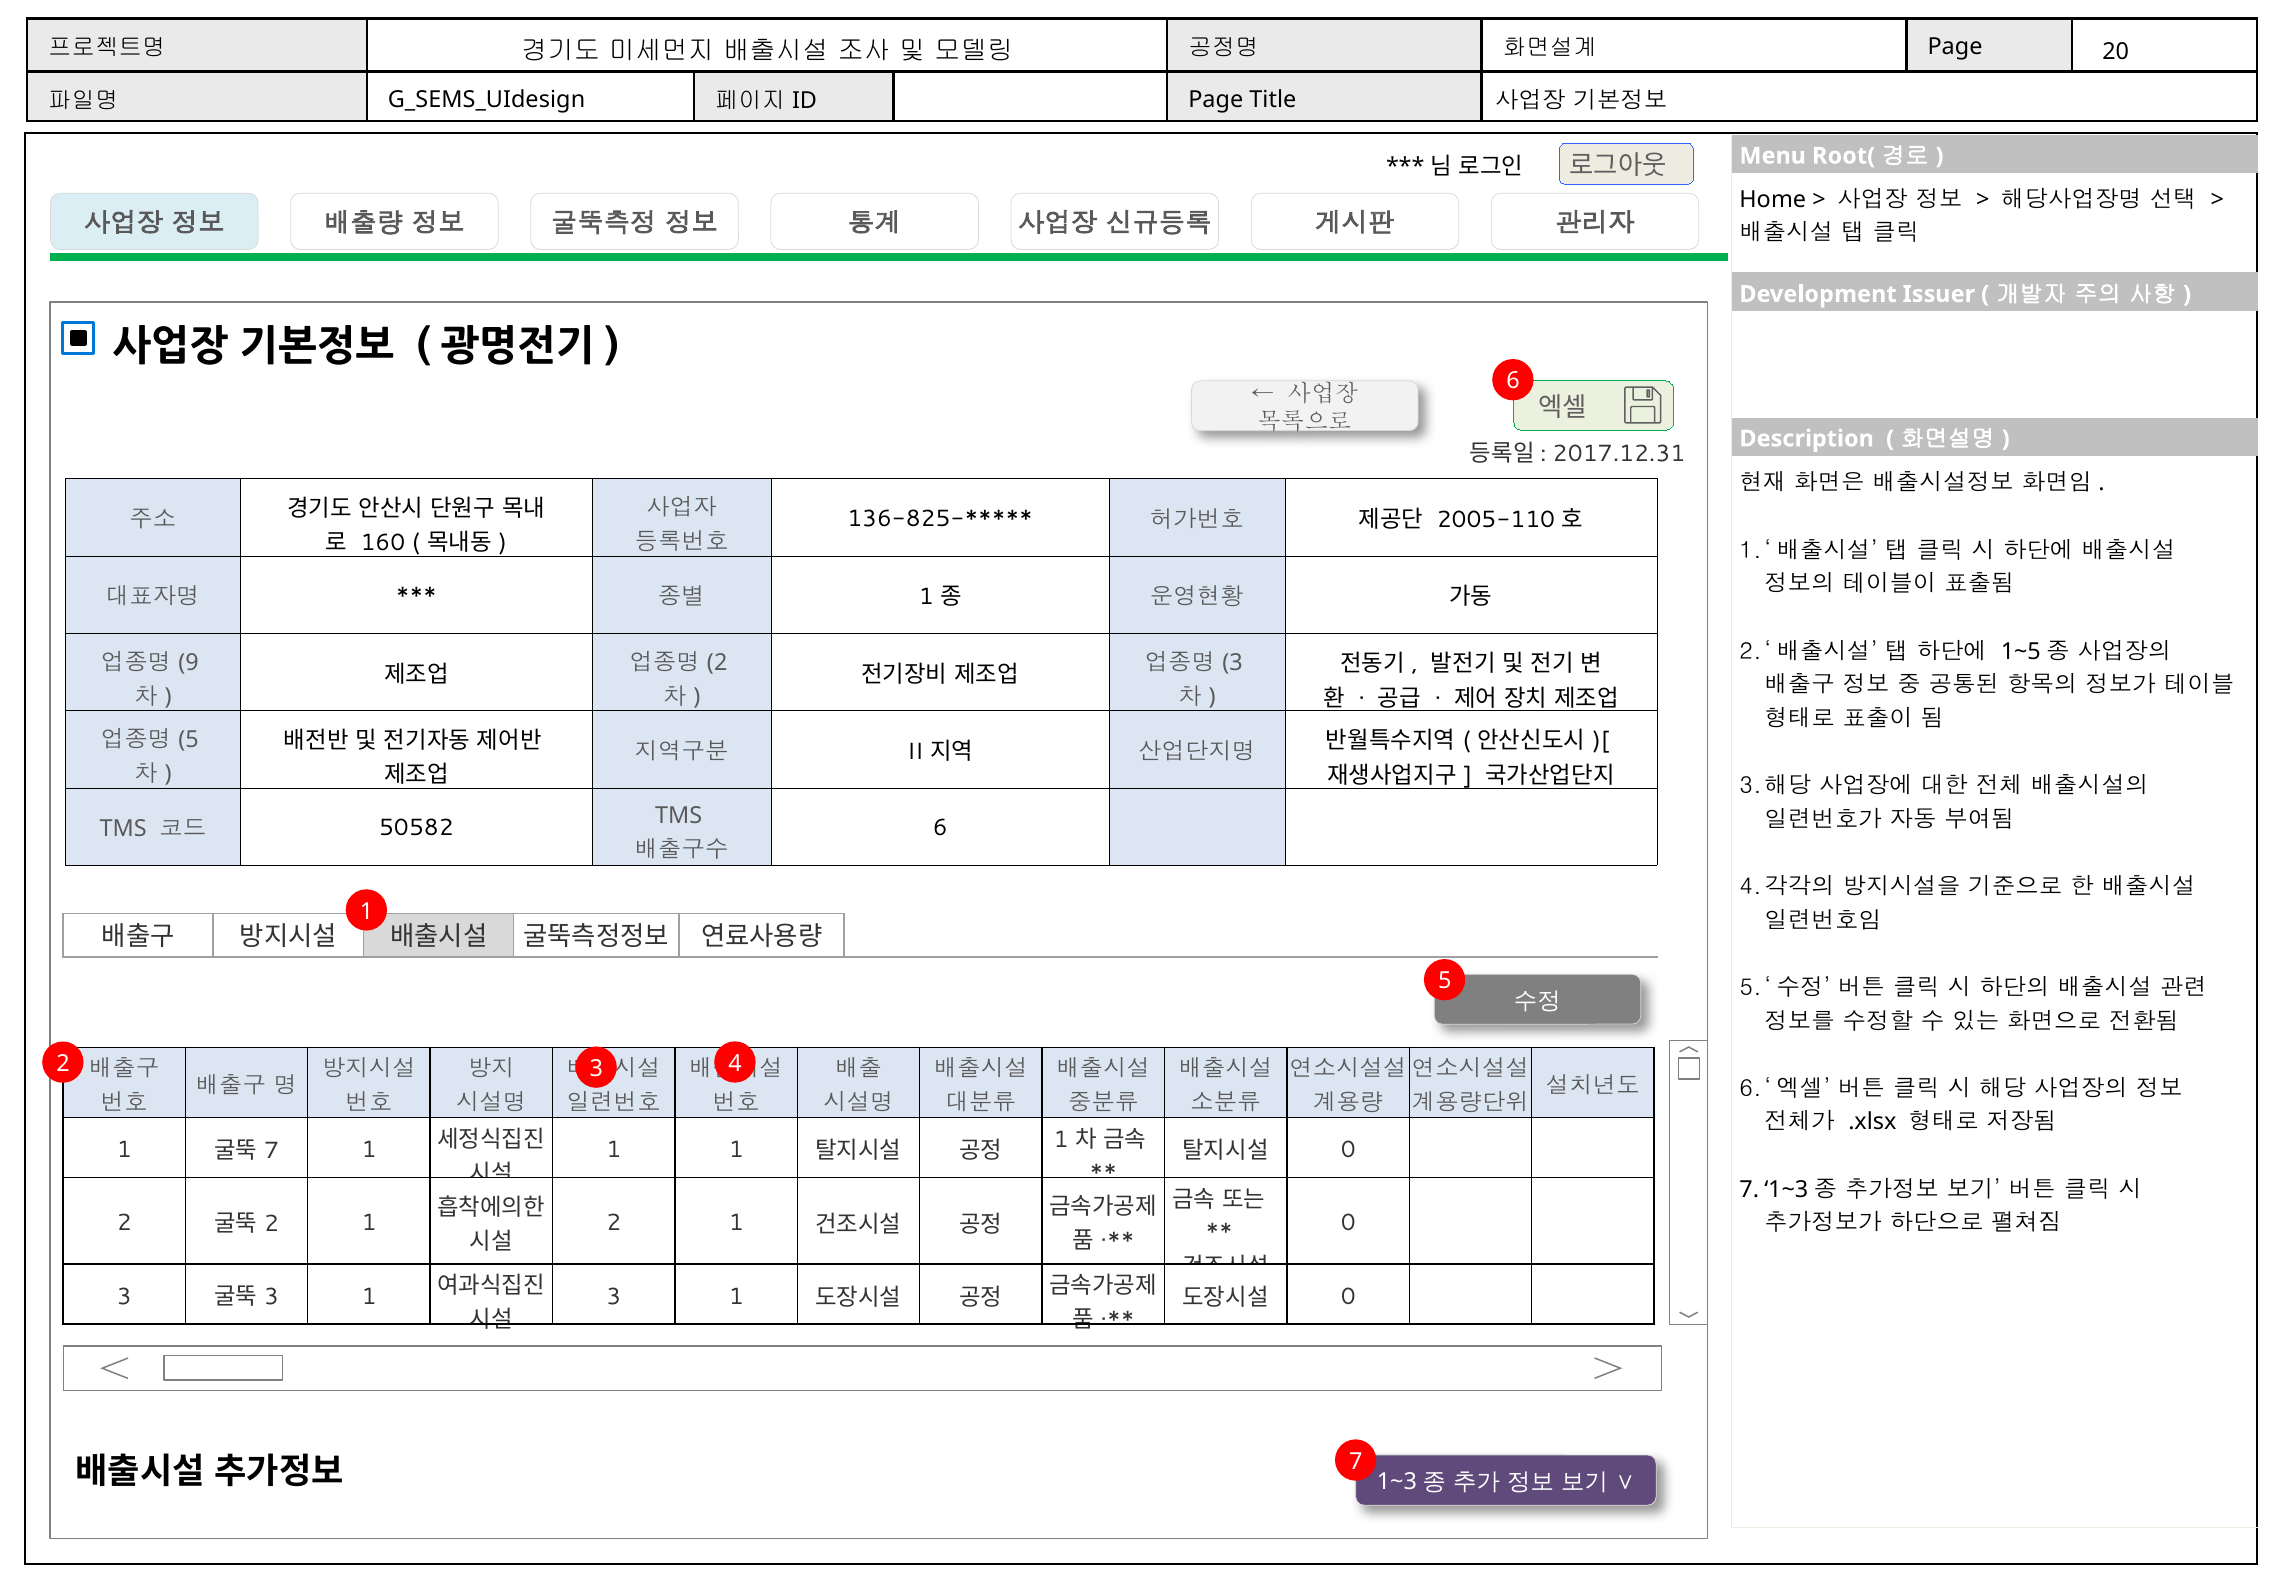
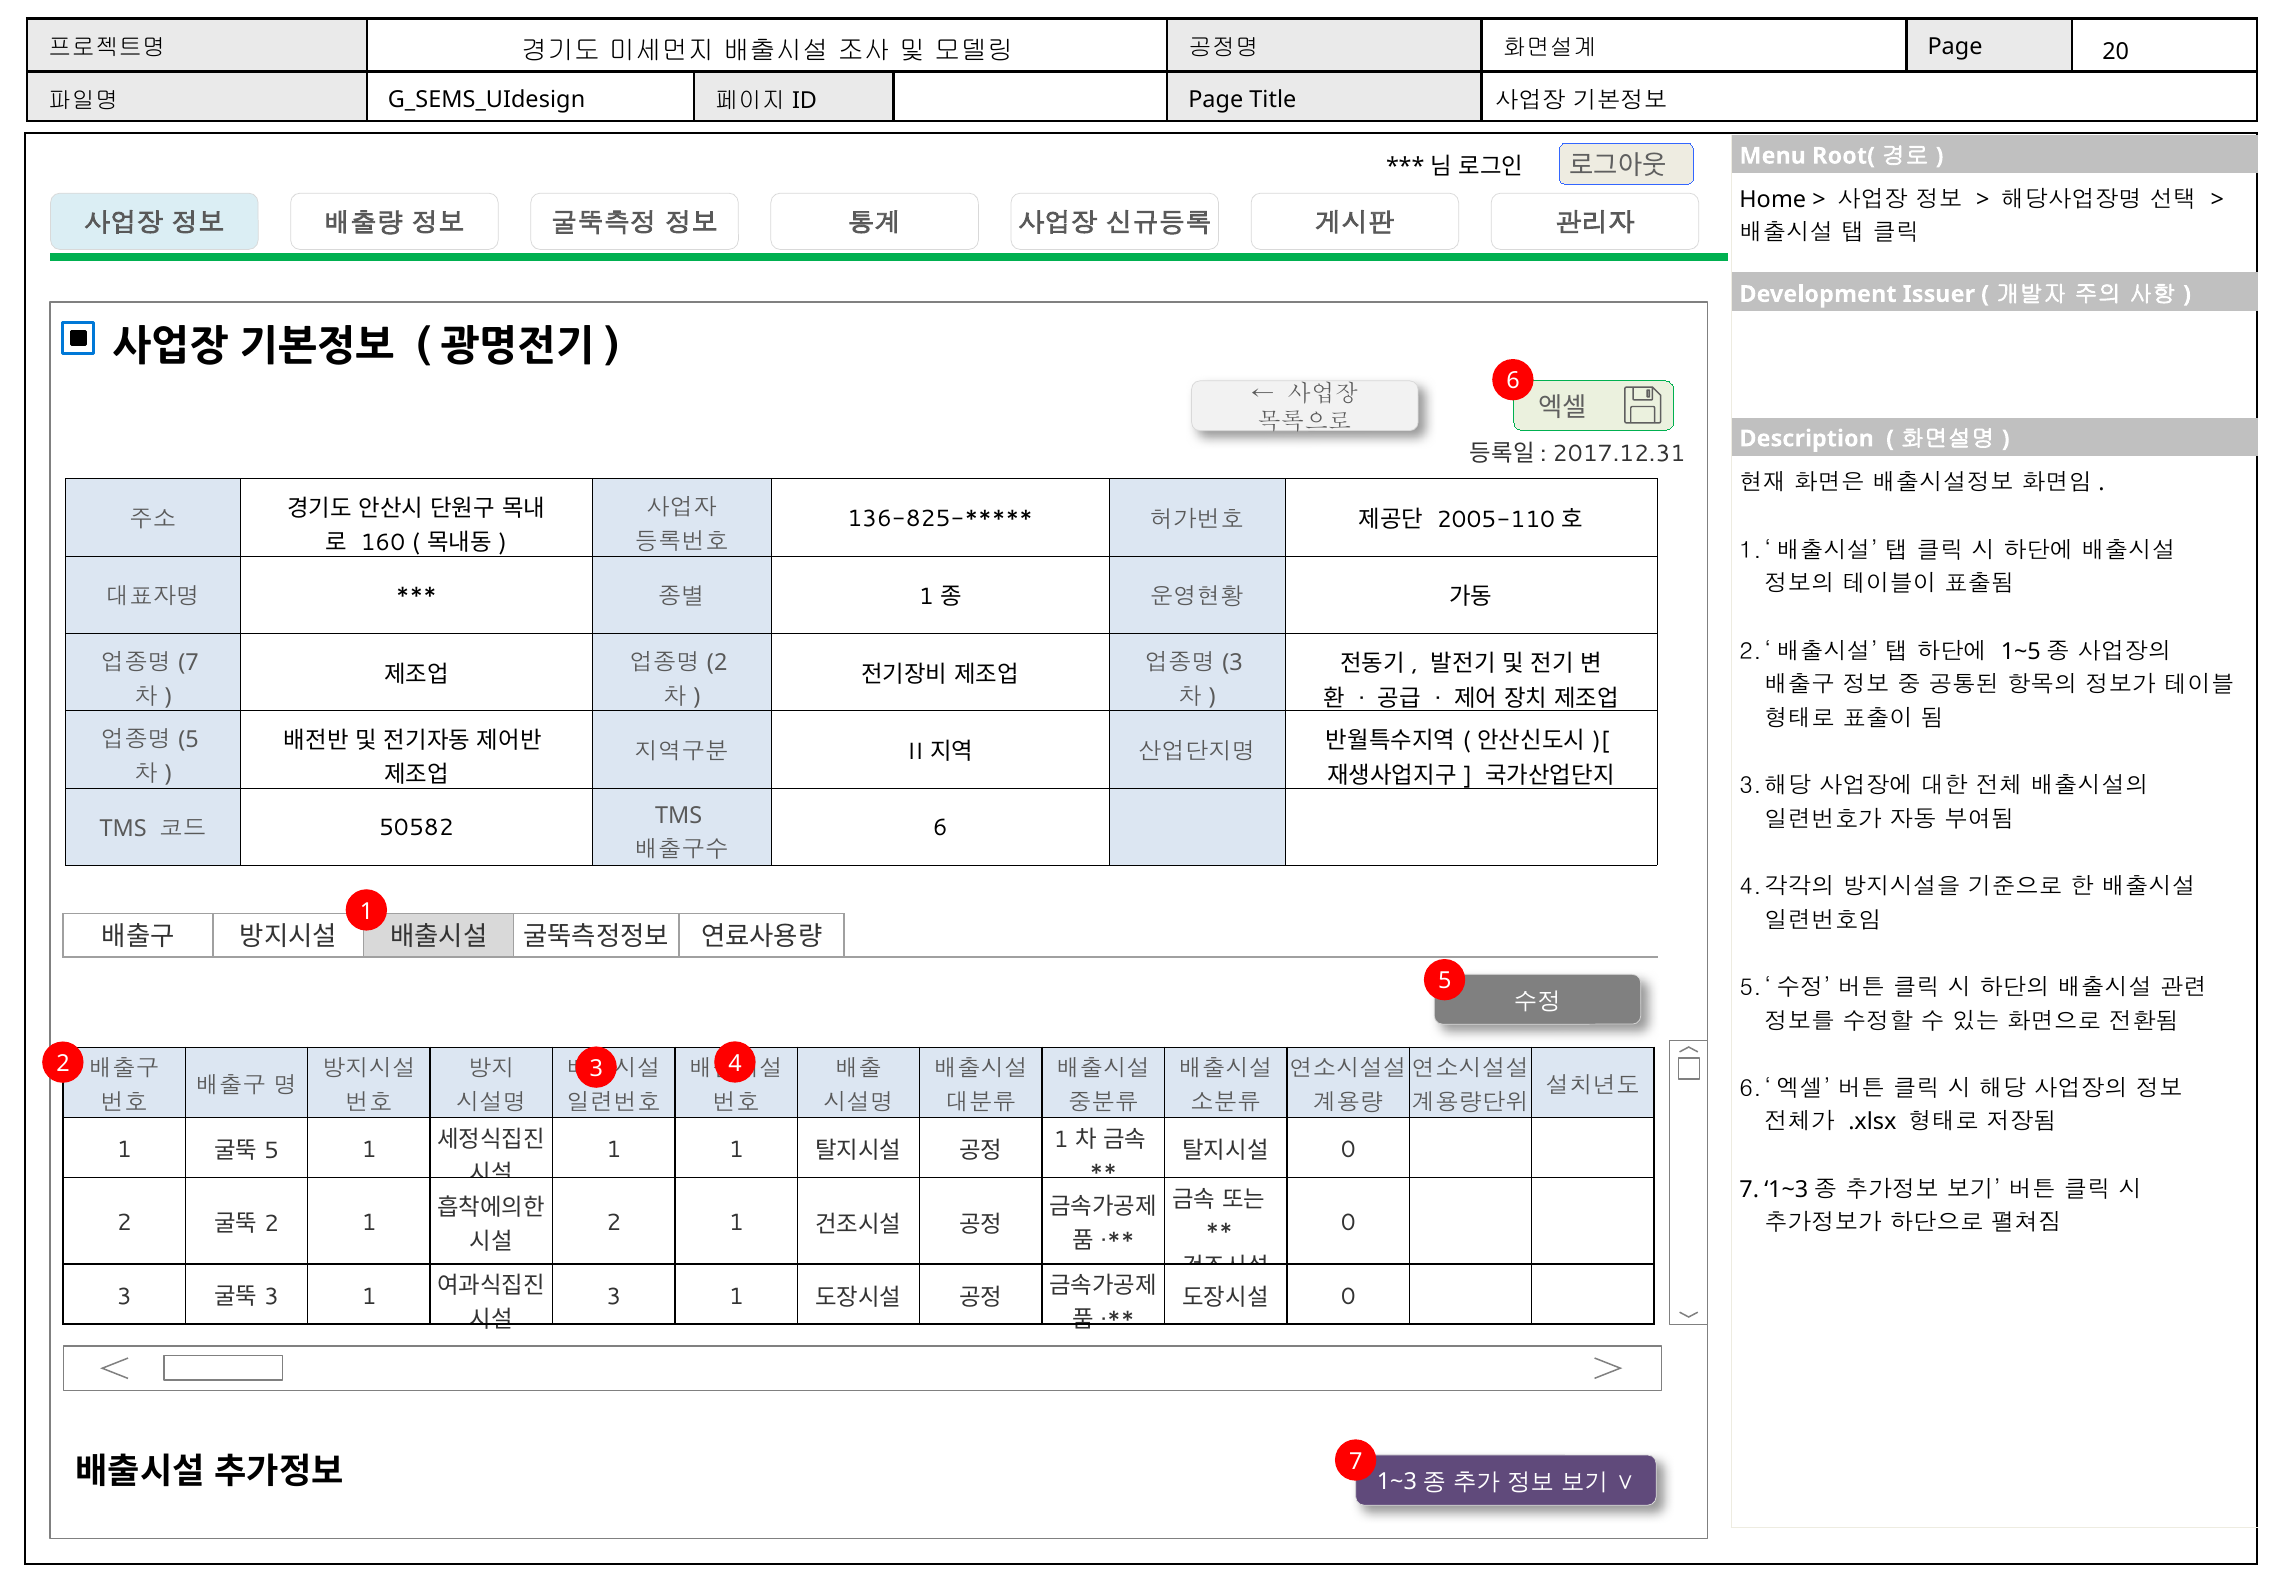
9 at (188, 663): 9 -> 7
7 at (272, 1151): 7 -> 5
